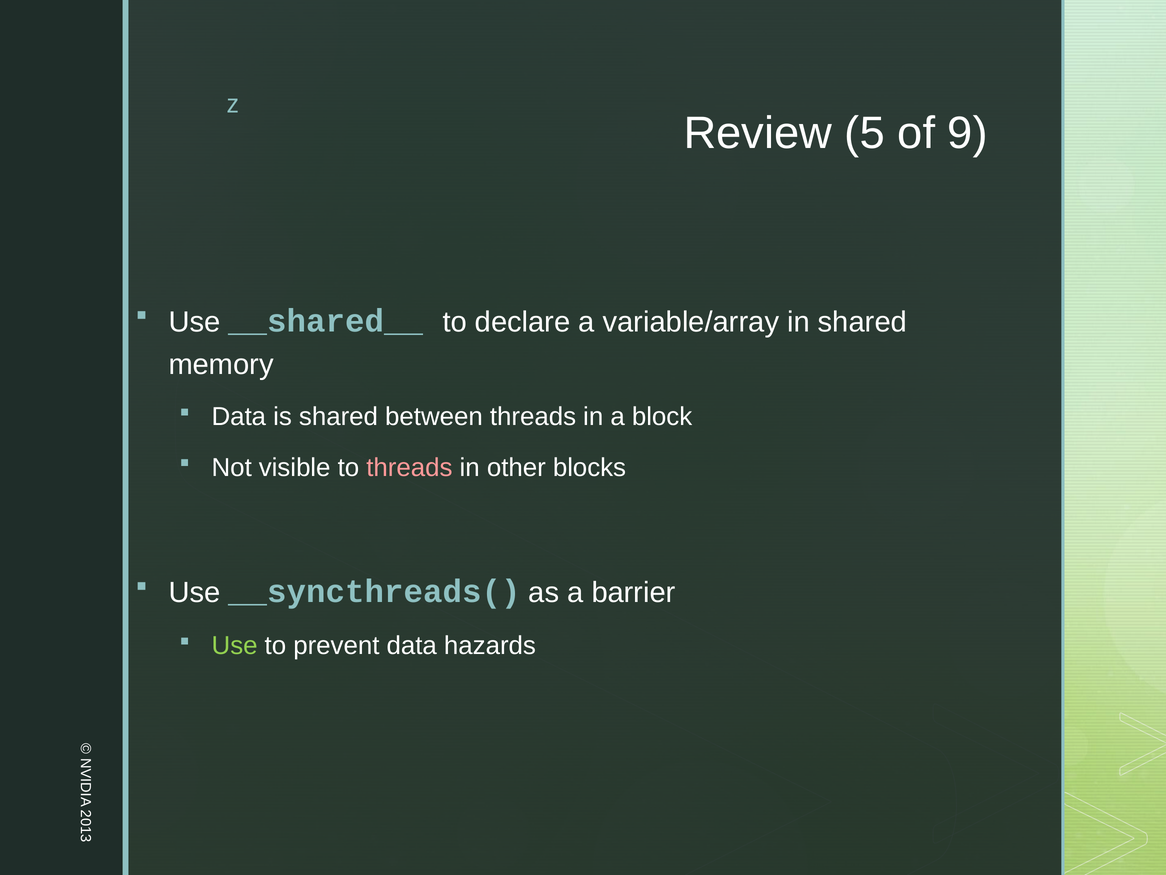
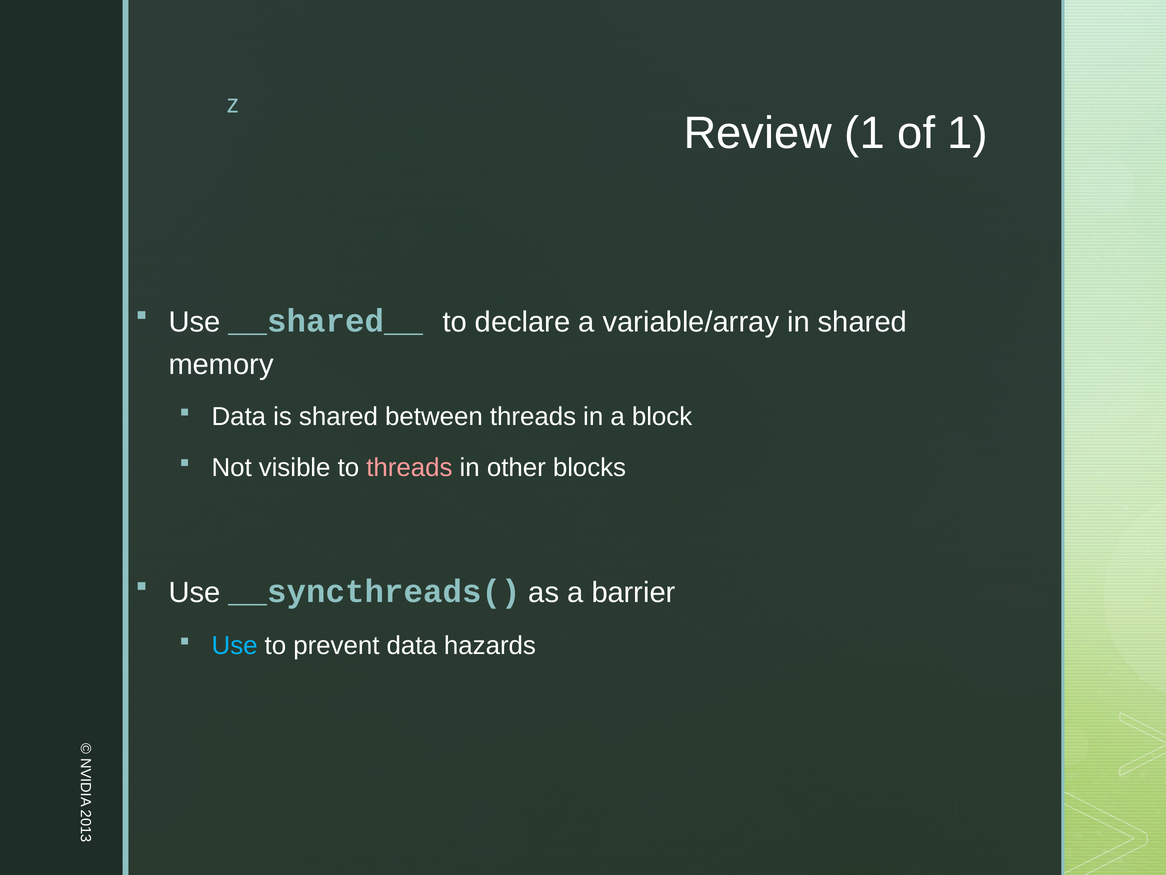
Review 5: 5 -> 1
of 9: 9 -> 1
Use at (235, 645) colour: light green -> light blue
